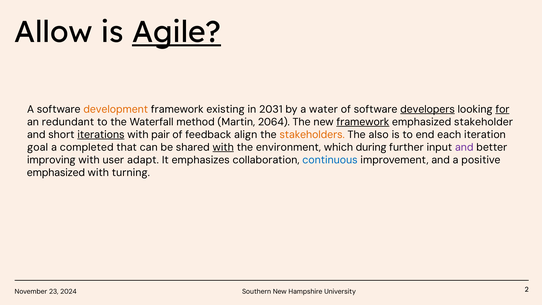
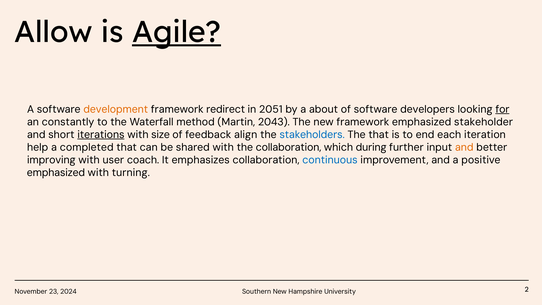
existing: existing -> redirect
2031: 2031 -> 2051
water: water -> about
developers underline: present -> none
redundant: redundant -> constantly
2064: 2064 -> 2043
framework at (363, 122) underline: present -> none
pair: pair -> size
stakeholders colour: orange -> blue
The also: also -> that
goal: goal -> help
with at (223, 147) underline: present -> none
the environment: environment -> collaboration
and at (464, 147) colour: purple -> orange
adapt: adapt -> coach
